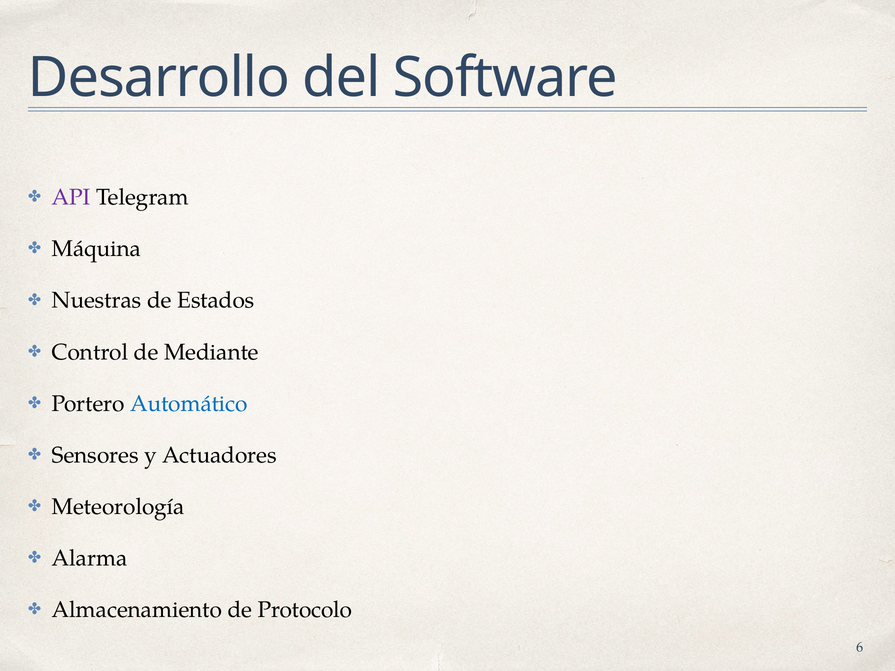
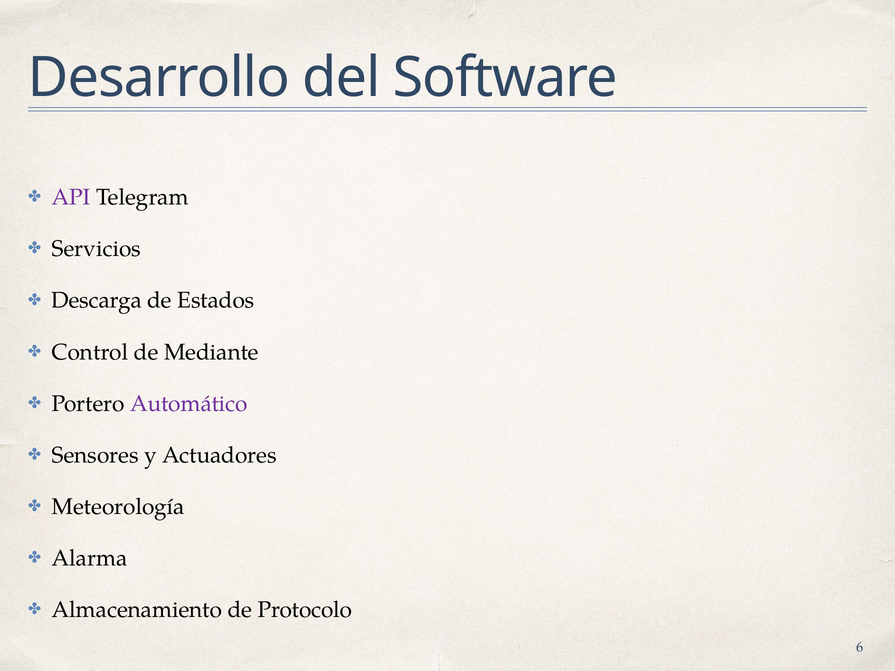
Máquina: Máquina -> Servicios
Nuestras: Nuestras -> Descarga
Automático colour: blue -> purple
